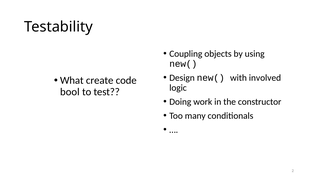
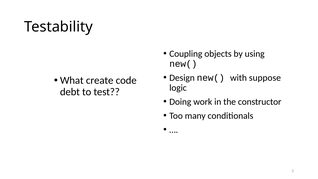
involved: involved -> suppose
bool: bool -> debt
